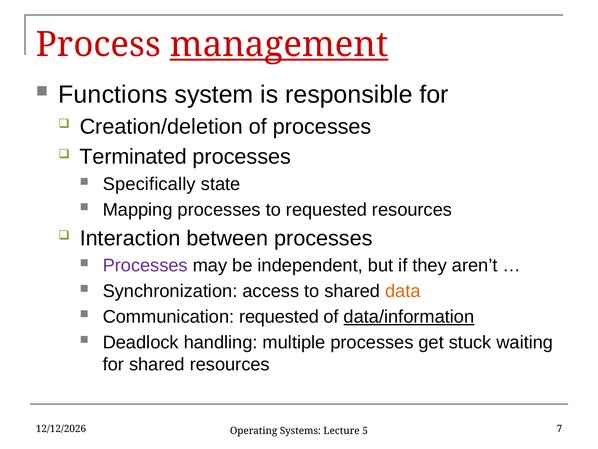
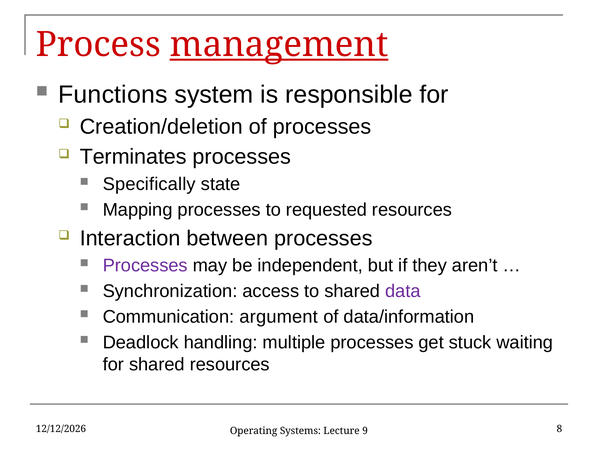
Terminated: Terminated -> Terminates
data colour: orange -> purple
Communication requested: requested -> argument
data/information underline: present -> none
7: 7 -> 8
5: 5 -> 9
